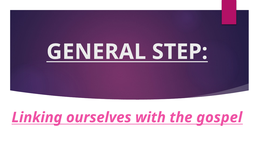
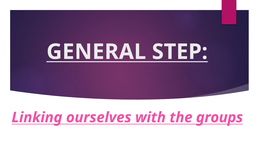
gospel: gospel -> groups
